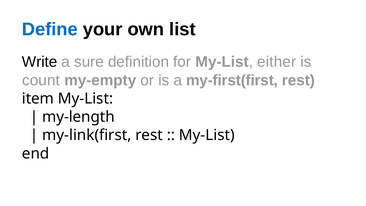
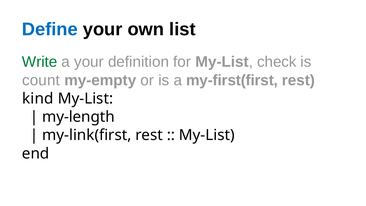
Write colour: black -> green
a sure: sure -> your
either: either -> check
item: item -> kind
